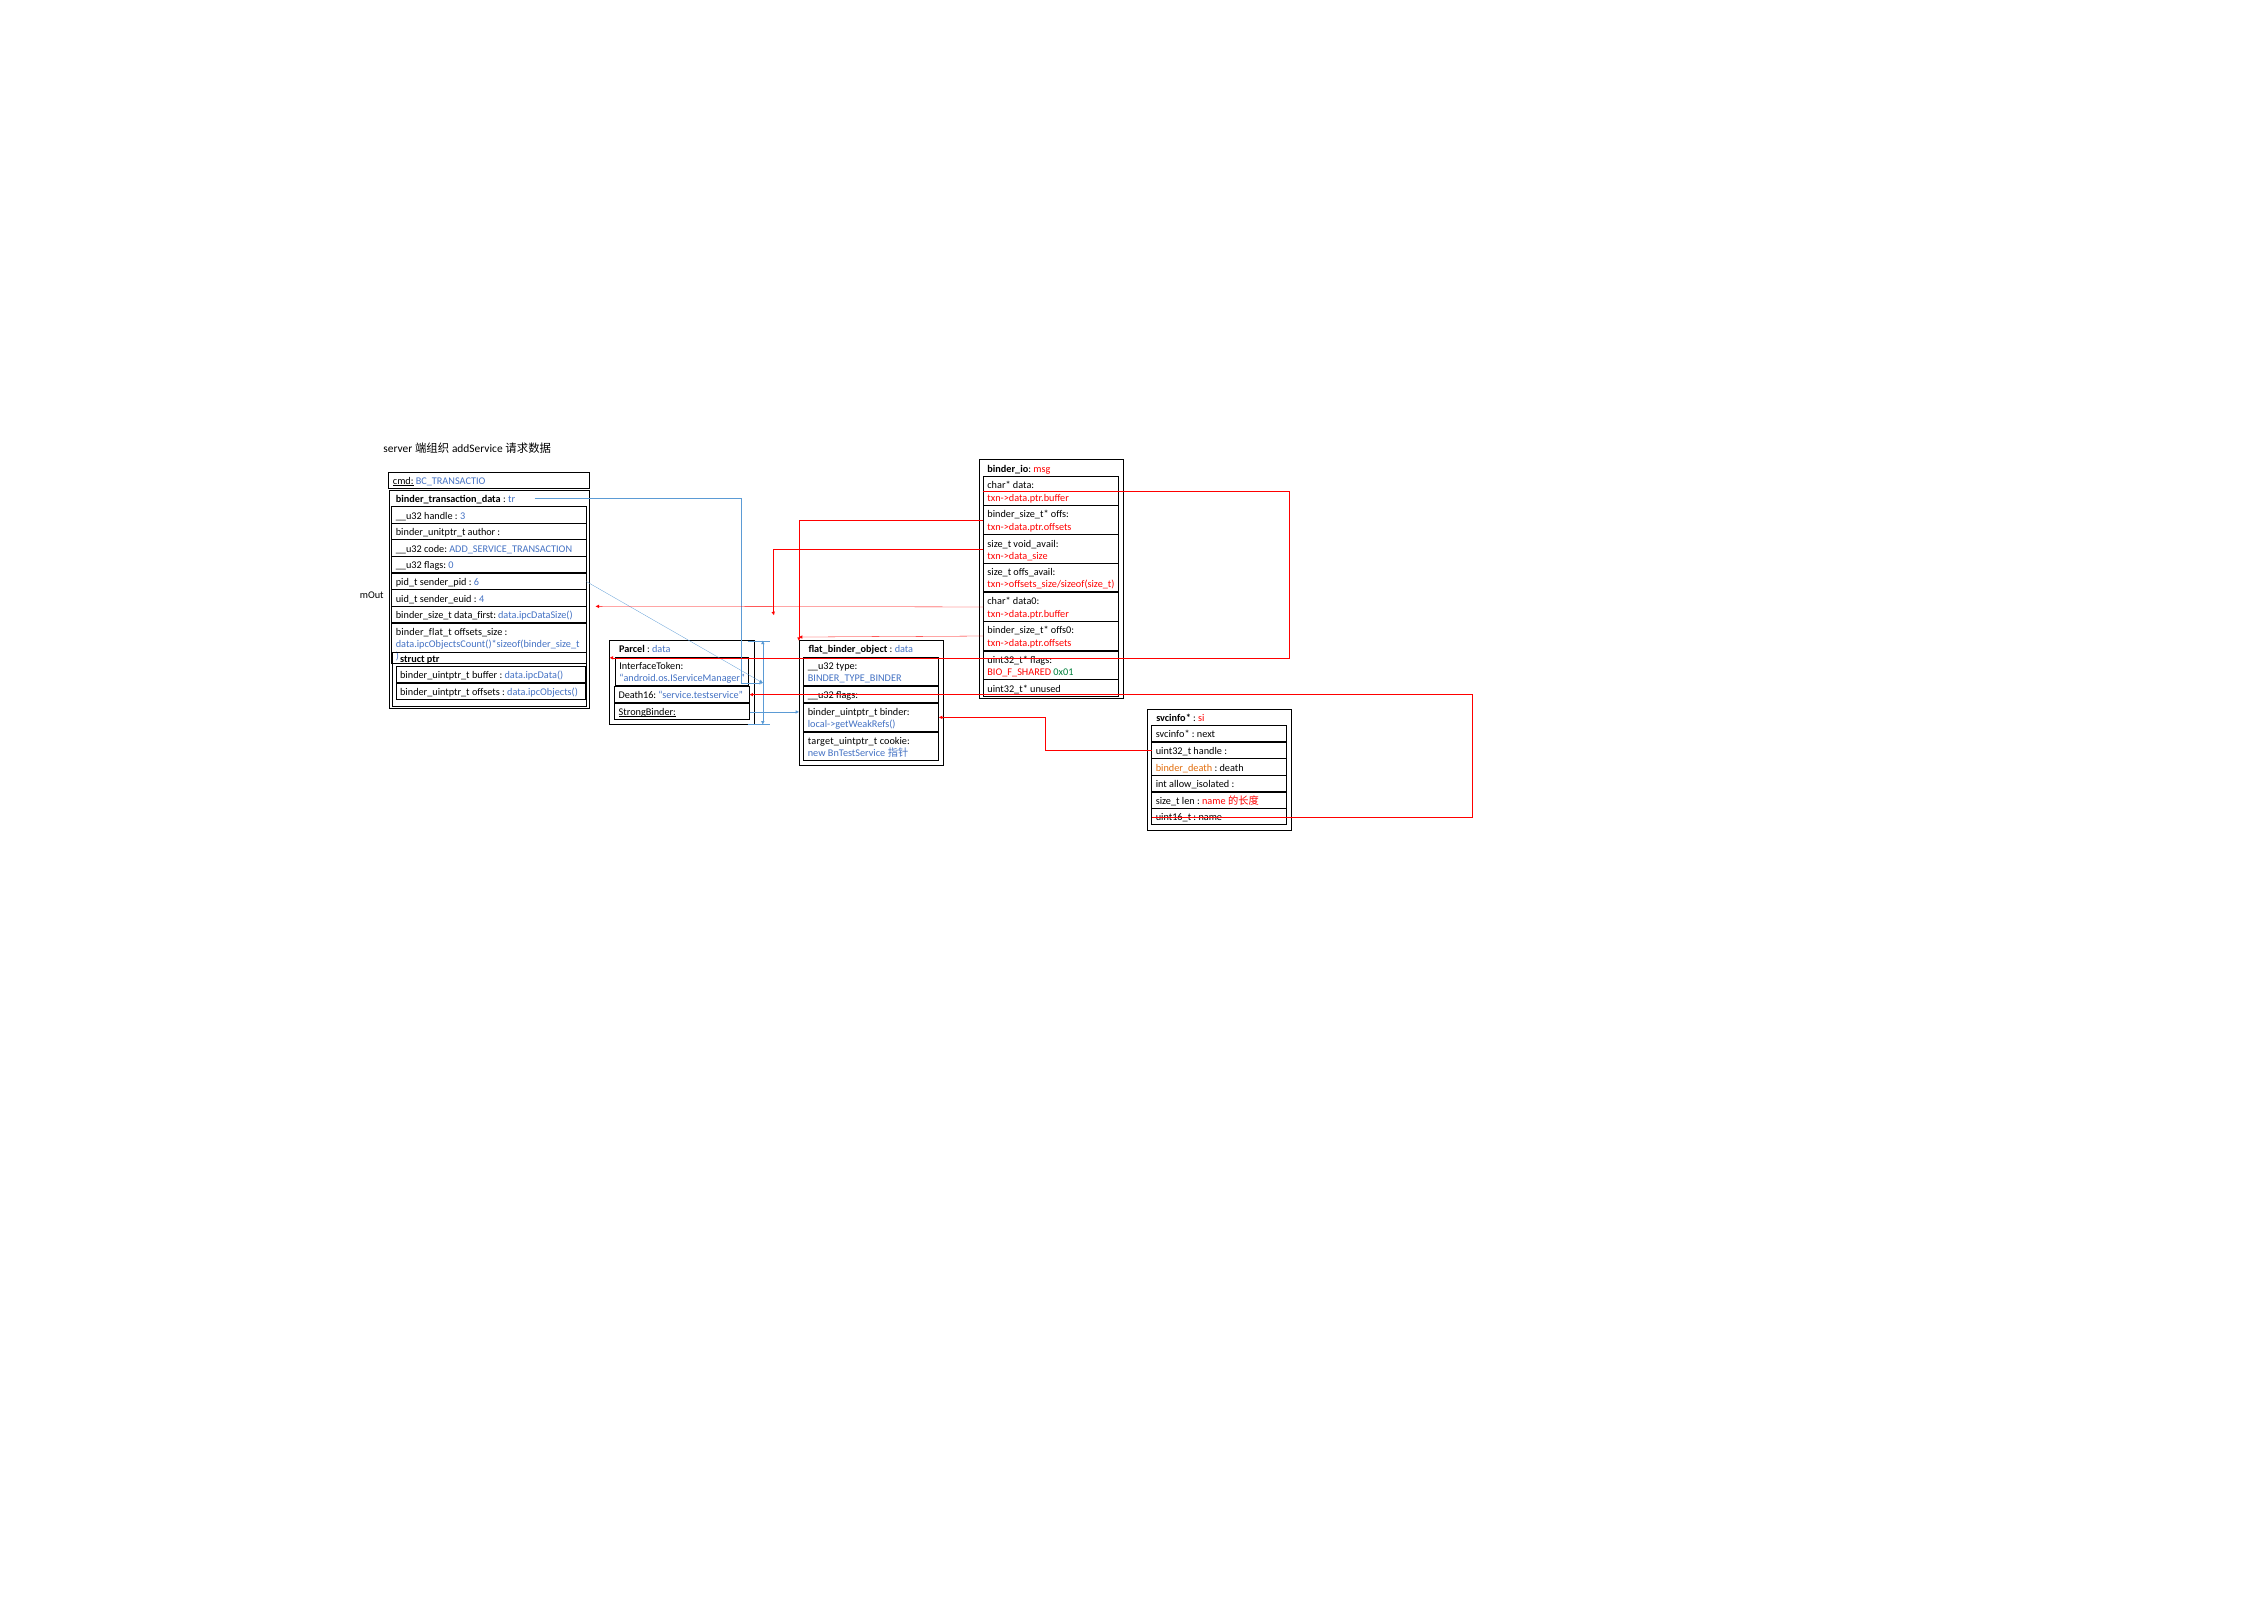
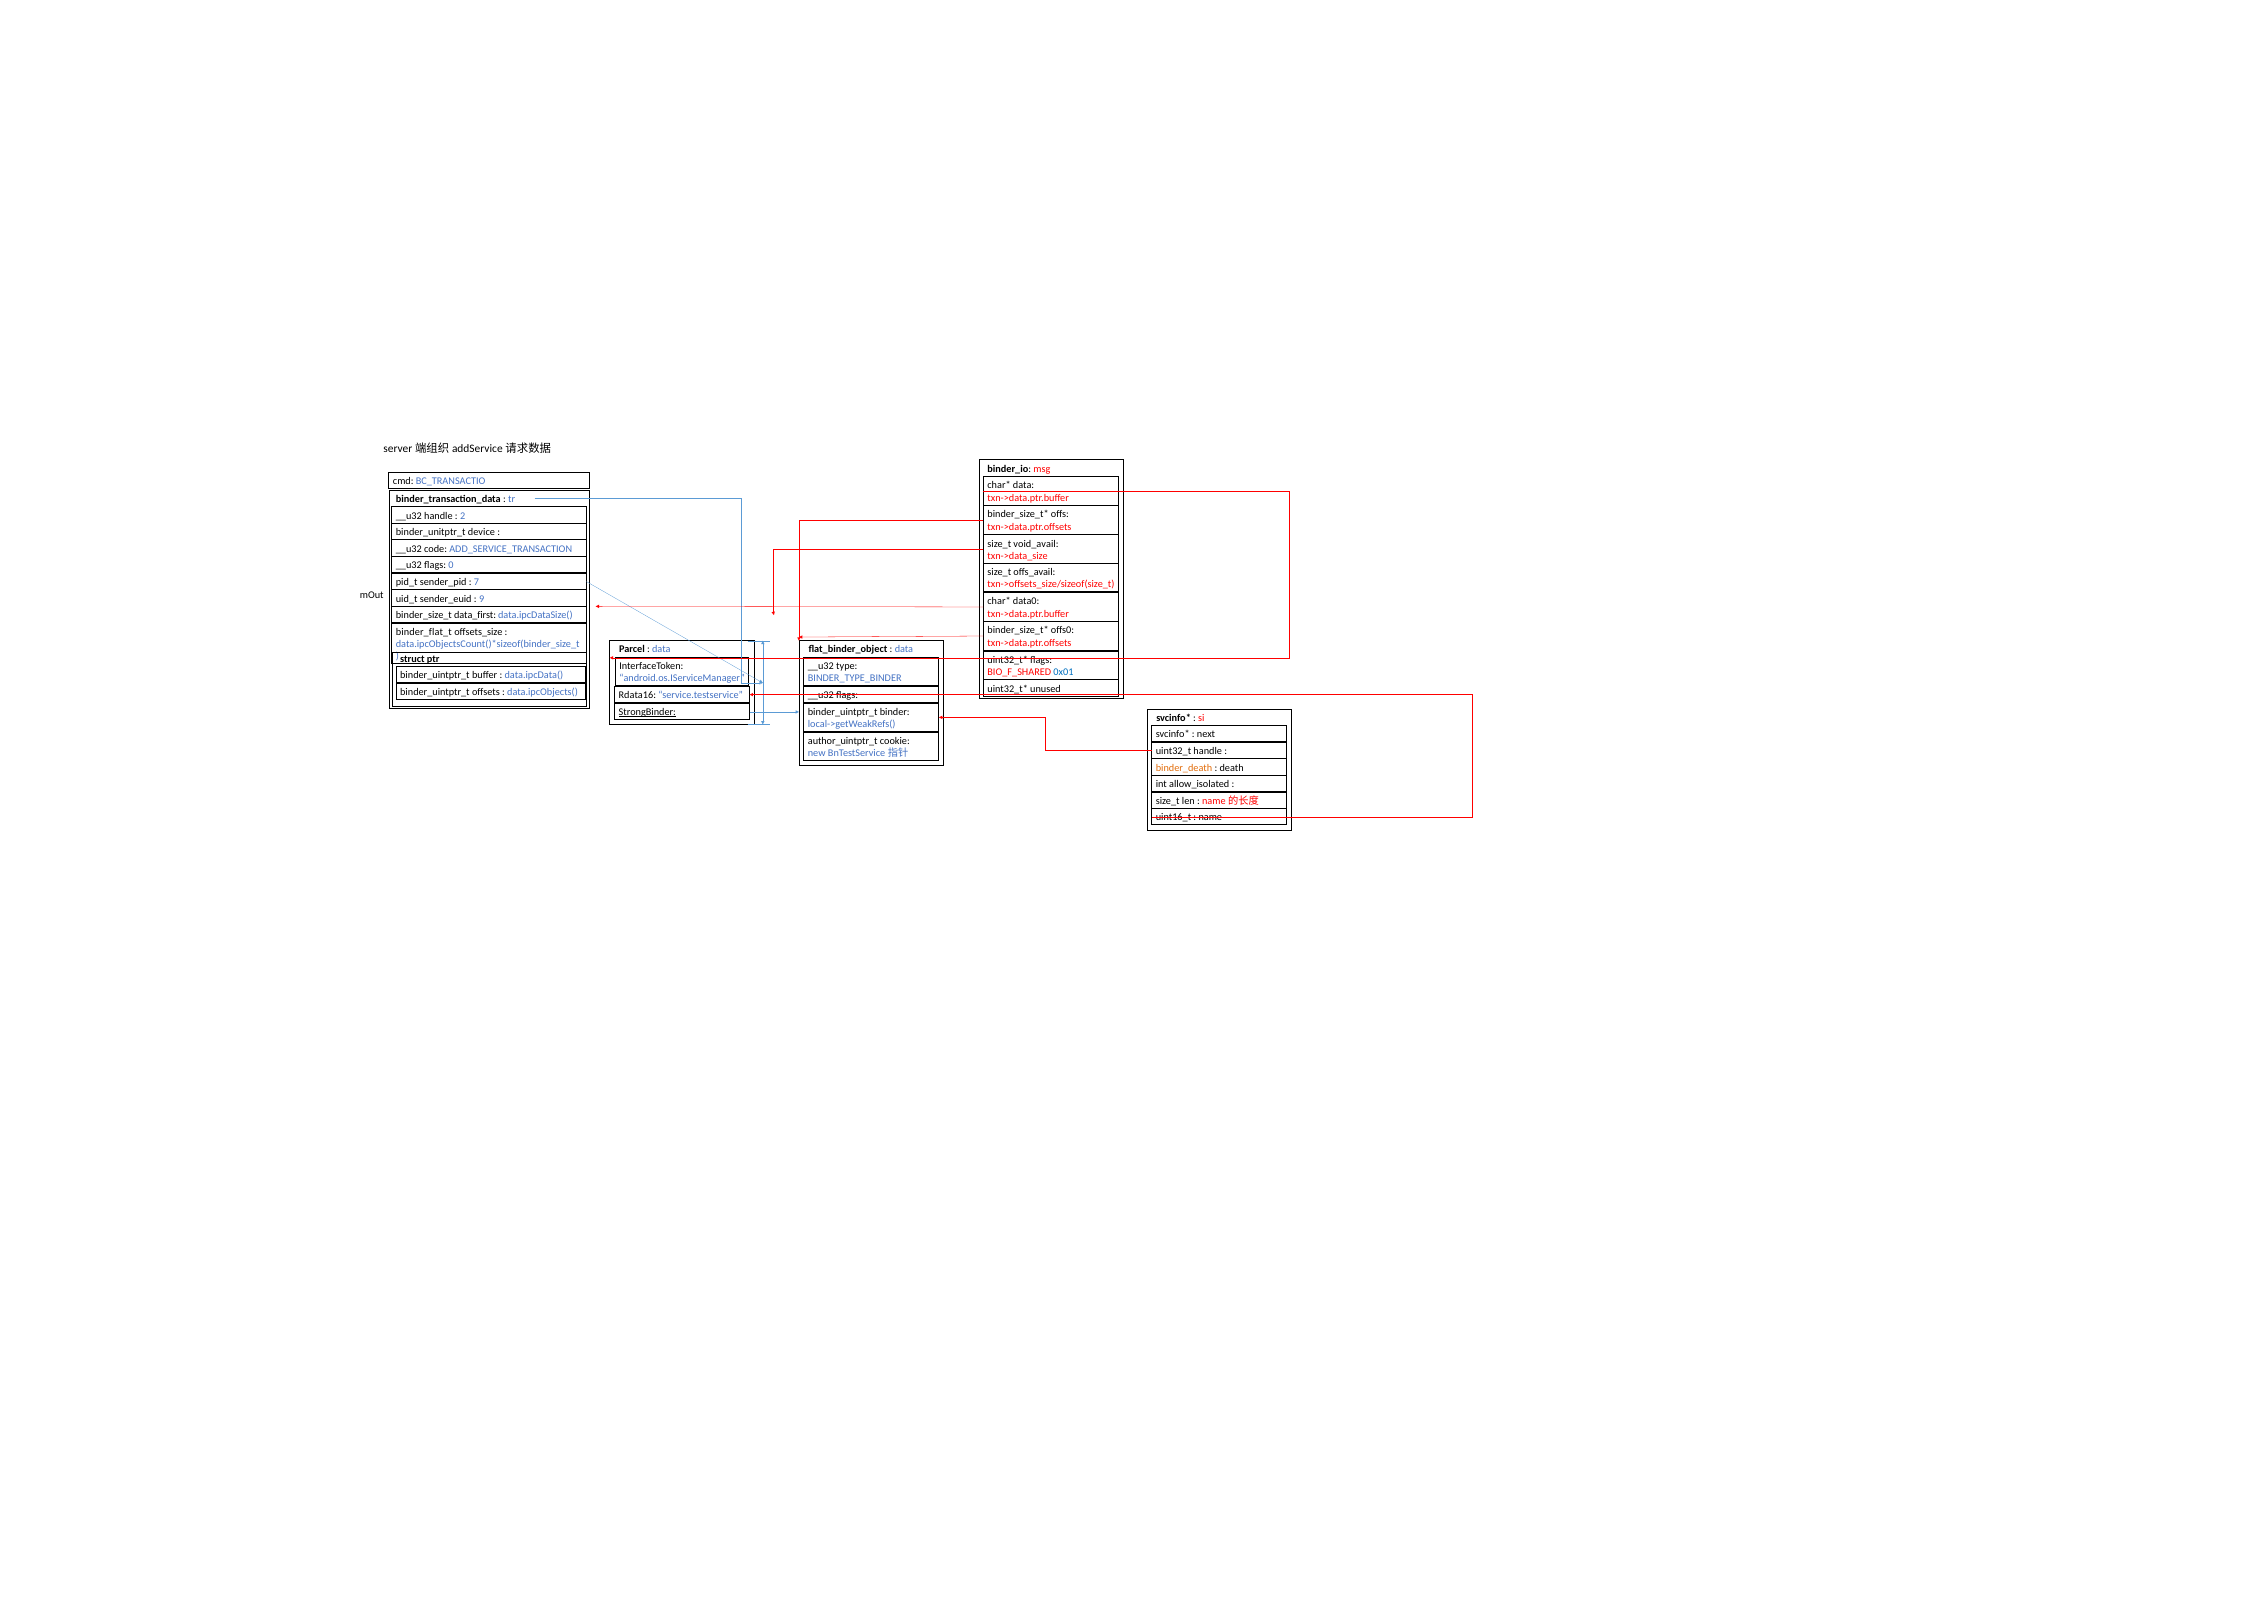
cmd underline: present -> none
3: 3 -> 2
author: author -> device
6: 6 -> 7
4: 4 -> 9
0x01 colour: green -> blue
Death16: Death16 -> Rdata16
target_uintptr_t: target_uintptr_t -> author_uintptr_t
